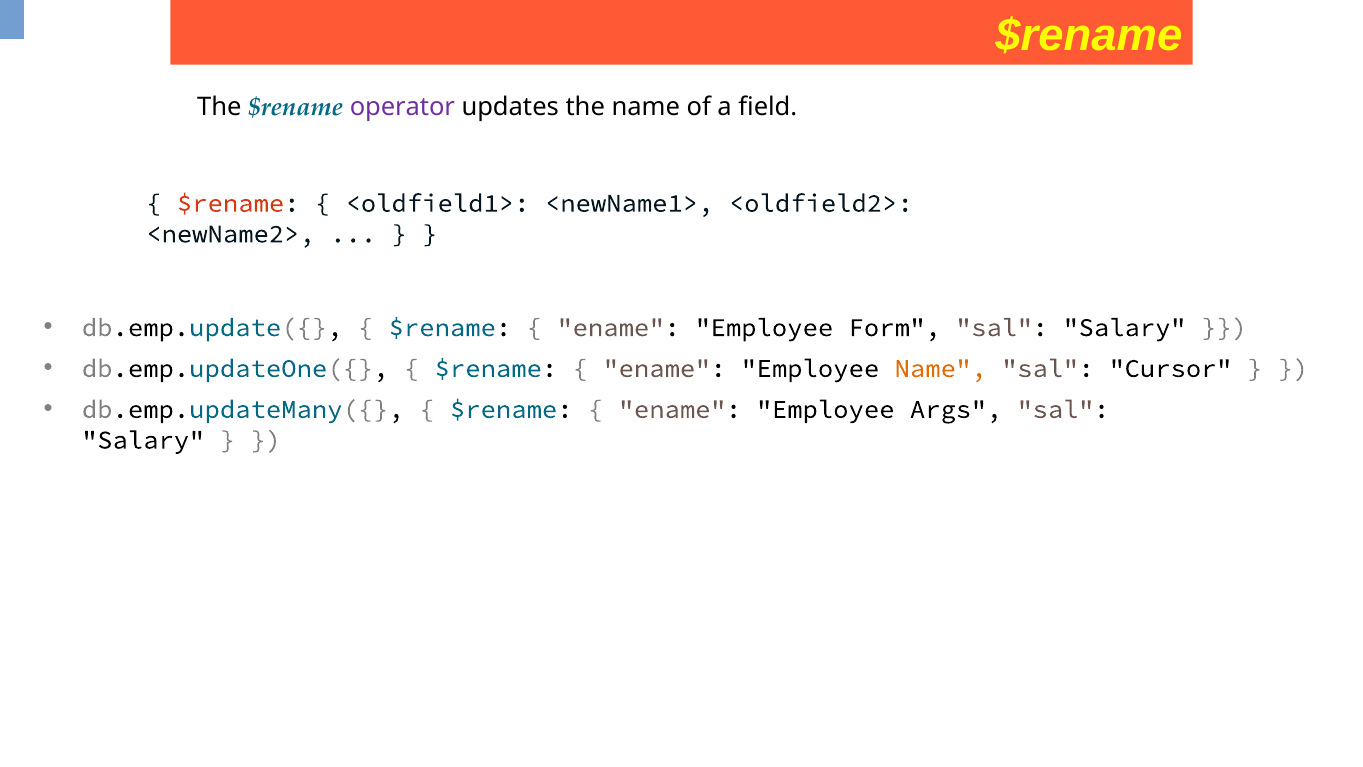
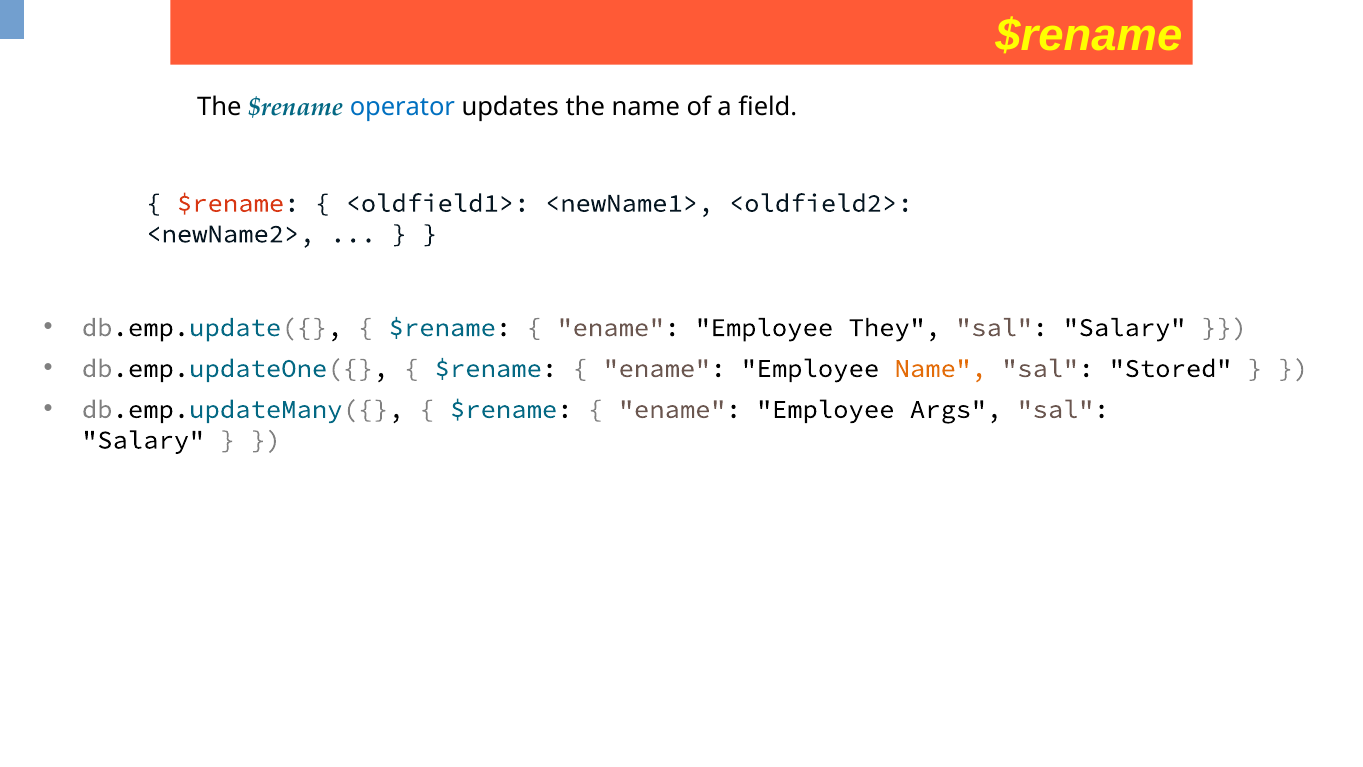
operator colour: purple -> blue
Form: Form -> They
Cursor: Cursor -> Stored
